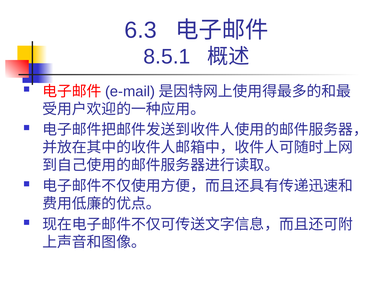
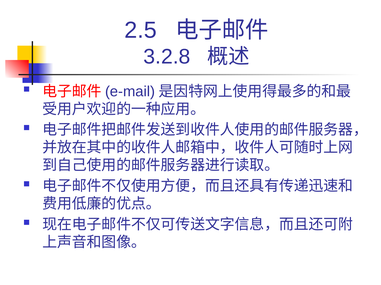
6.3: 6.3 -> 2.5
8.5.1: 8.5.1 -> 3.2.8
